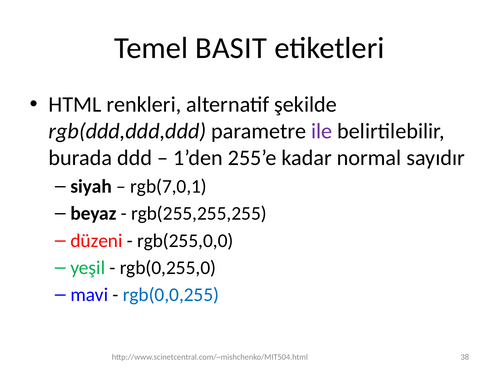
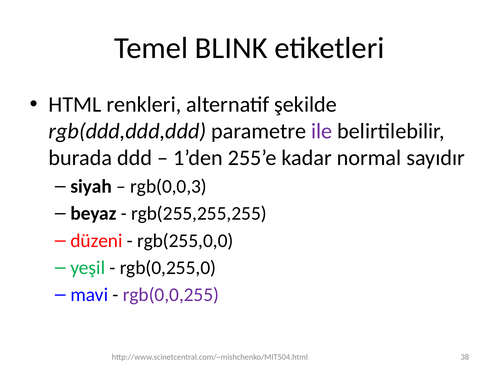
BASIT: BASIT -> BLINK
rgb(7,0,1: rgb(7,0,1 -> rgb(0,0,3
rgb(0,0,255 colour: blue -> purple
